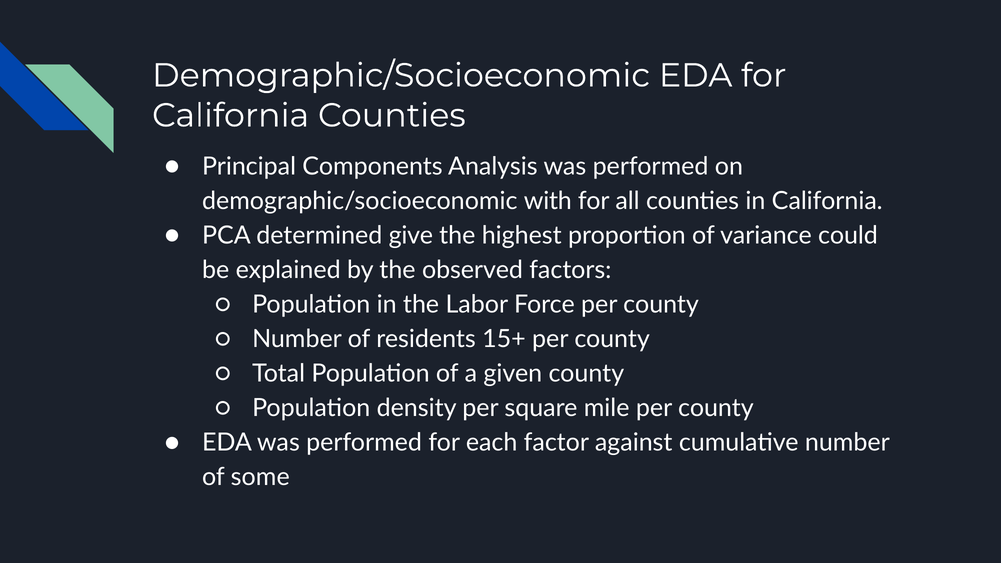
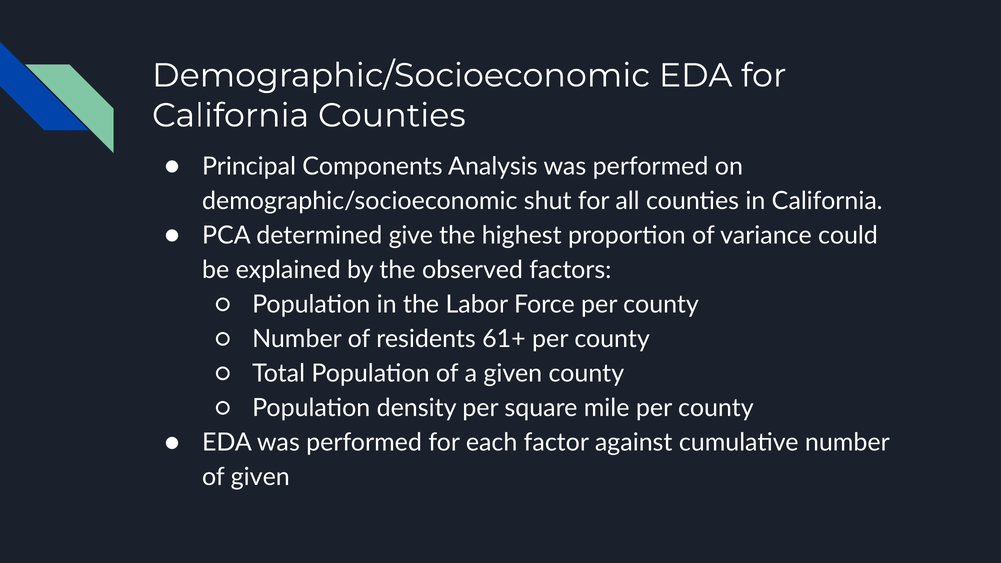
with: with -> shut
15+: 15+ -> 61+
of some: some -> given
